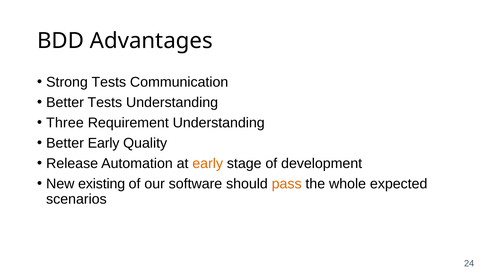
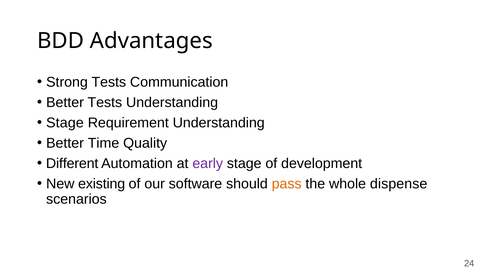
Three at (65, 123): Three -> Stage
Better Early: Early -> Time
Release: Release -> Different
early at (208, 164) colour: orange -> purple
expected: expected -> dispense
